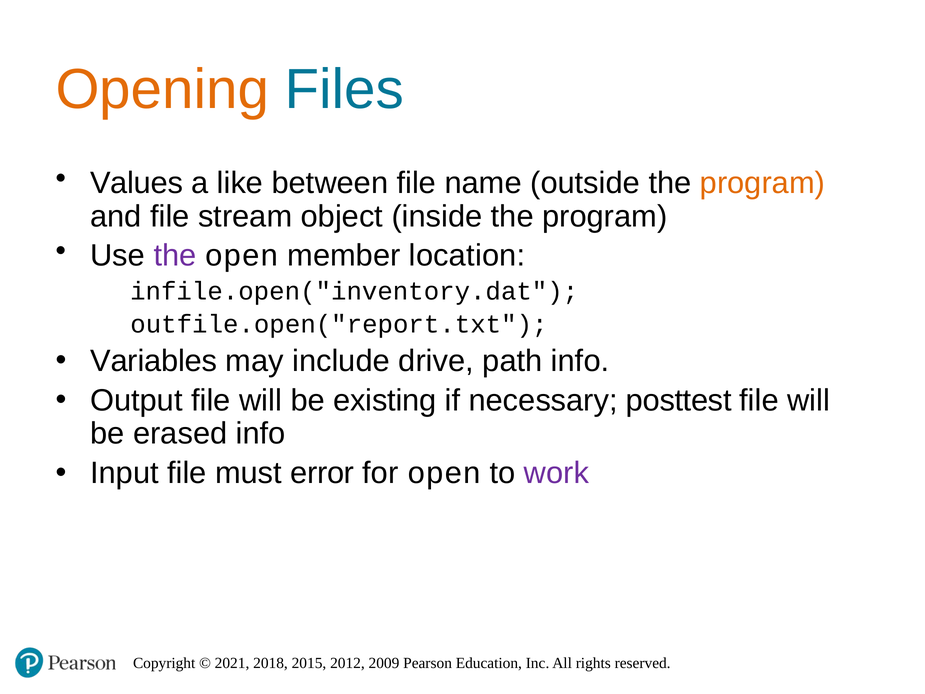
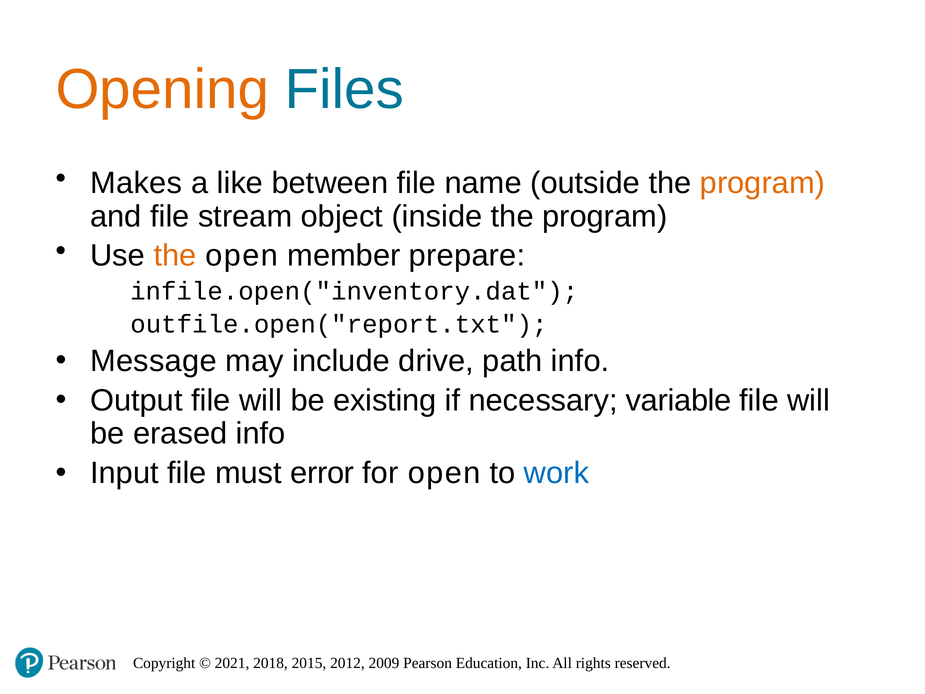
Values: Values -> Makes
the at (175, 256) colour: purple -> orange
location: location -> prepare
Variables: Variables -> Message
posttest: posttest -> variable
work colour: purple -> blue
